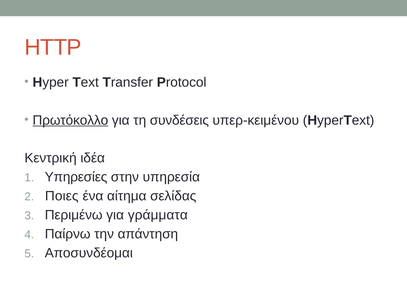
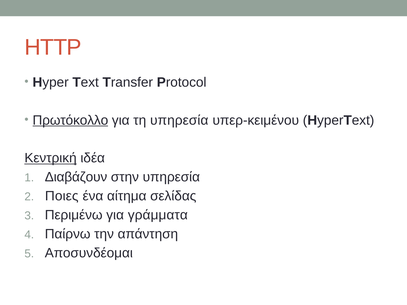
τη συνδέσεις: συνδέσεις -> υπηρεσία
Κεντρική underline: none -> present
Υπηρεσίες: Υπηρεσίες -> Διαβάζουν
